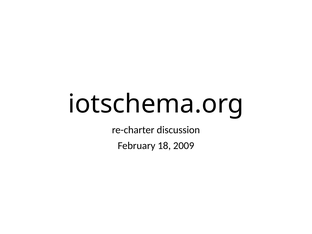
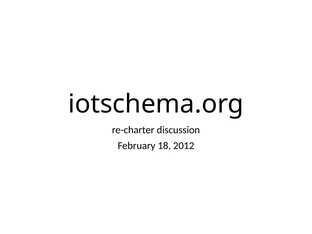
2009: 2009 -> 2012
